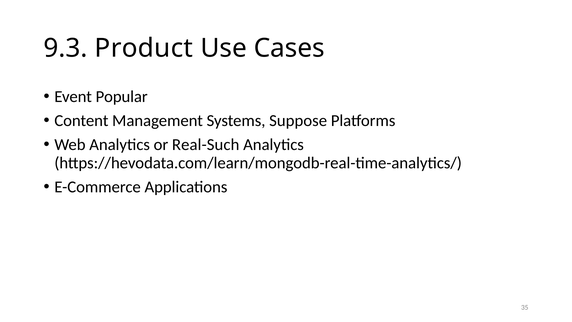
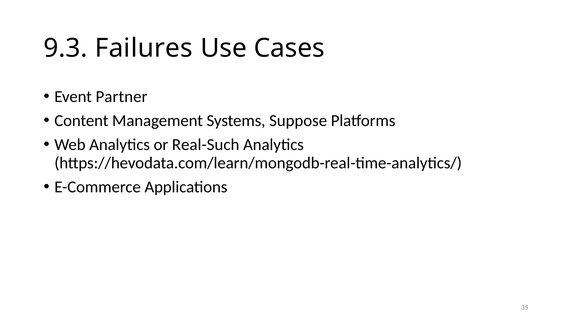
Product: Product -> Failures
Popular: Popular -> Partner
